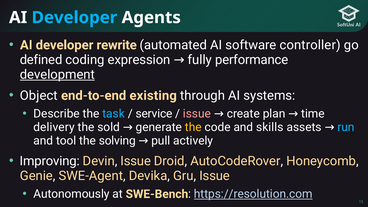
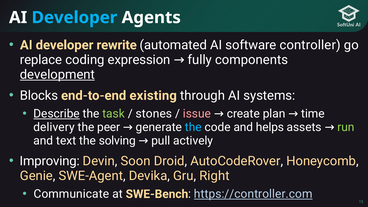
defined: defined -> replace
performance: performance -> components
Object: Object -> Blocks
Describe underline: none -> present
task colour: light blue -> light green
service: service -> stones
sold: sold -> peer
the at (193, 127) colour: yellow -> light blue
skills: skills -> helps
run colour: light blue -> light green
tool: tool -> text
Devin Issue: Issue -> Soon
Gru Issue: Issue -> Right
Autonomously: Autonomously -> Communicate
https://resolution.com: https://resolution.com -> https://controller.com
